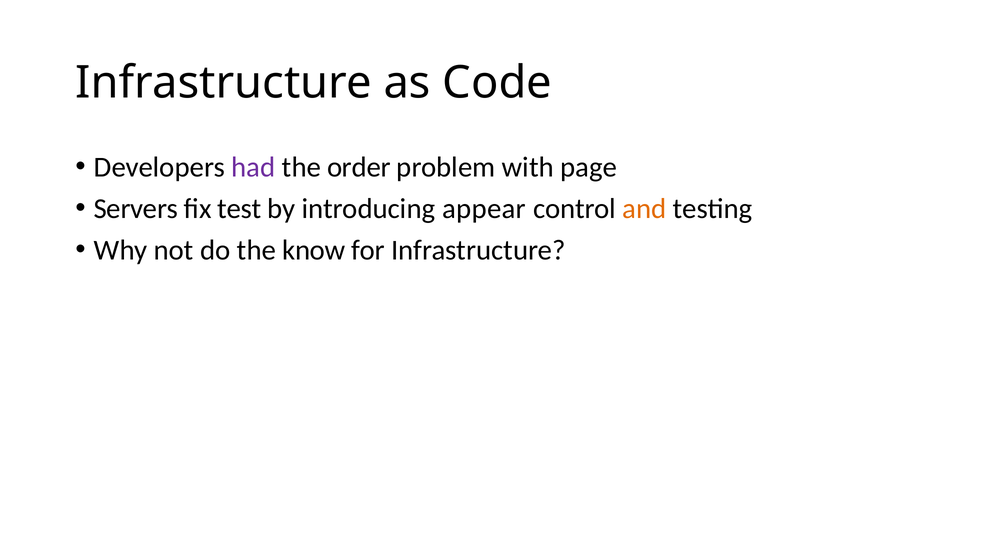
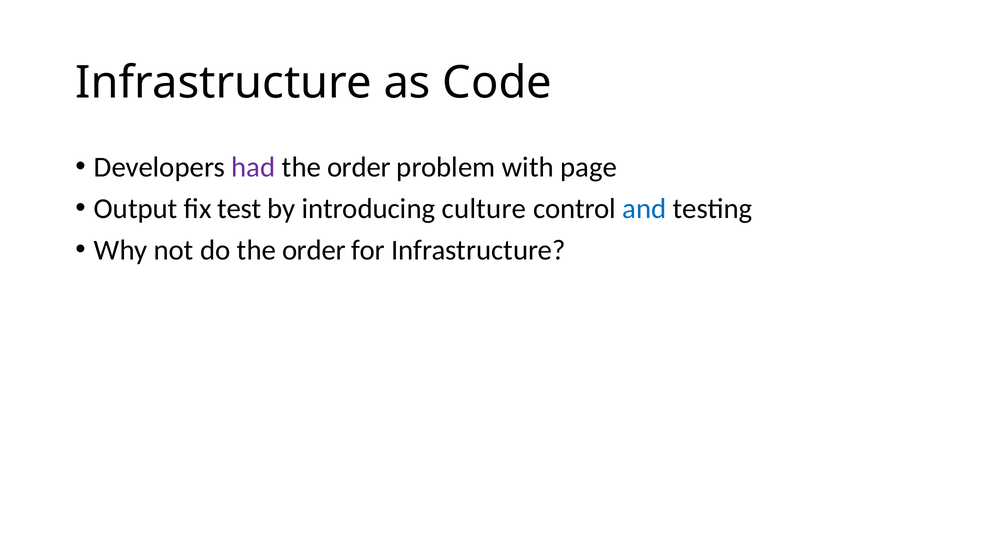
Servers: Servers -> Output
appear: appear -> culture
and colour: orange -> blue
do the know: know -> order
